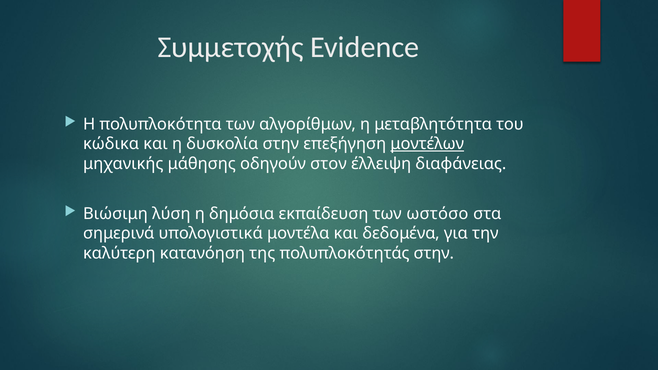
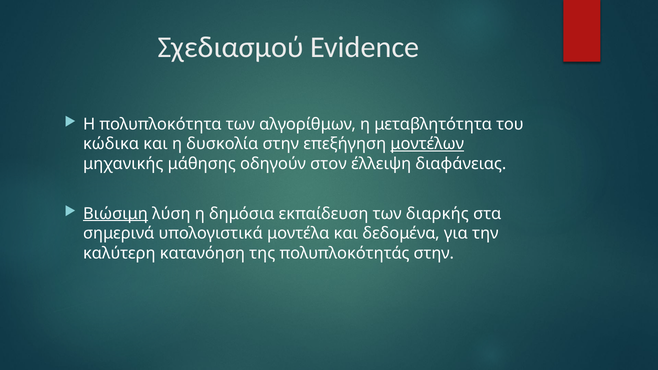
Συμμετοχής: Συμμετοχής -> Σχεδιασμού
Βιώσιμη underline: none -> present
ωστόσο: ωστόσο -> διαρκής
